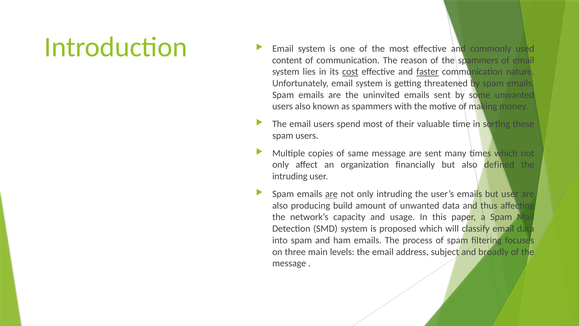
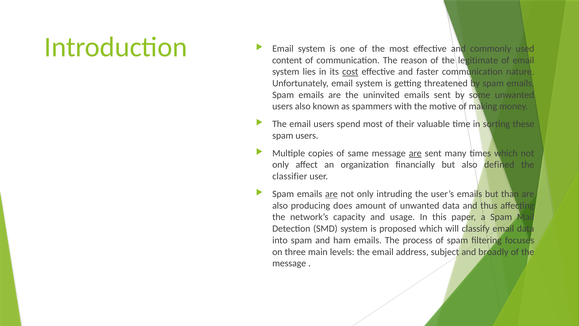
the spammers: spammers -> legitimate
faster underline: present -> none
are at (415, 153) underline: none -> present
intruding at (290, 176): intruding -> classifier
but user: user -> than
build: build -> does
